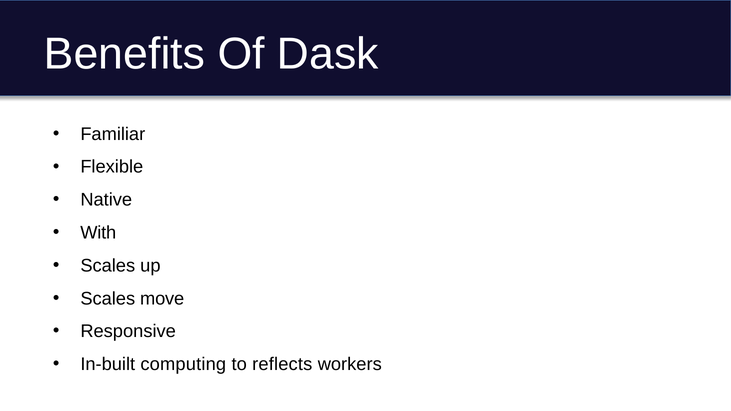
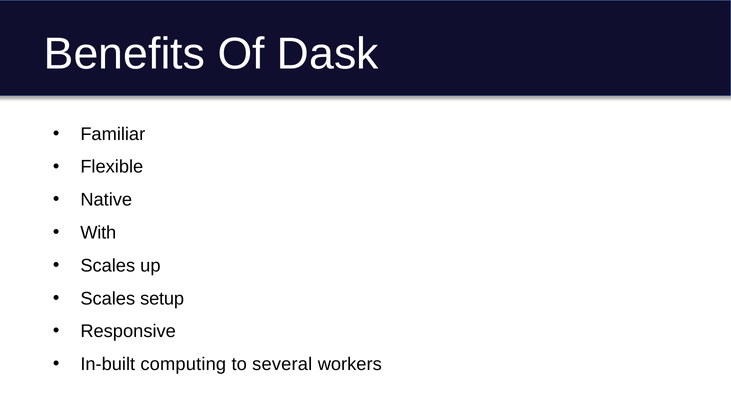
move: move -> setup
reflects: reflects -> several
